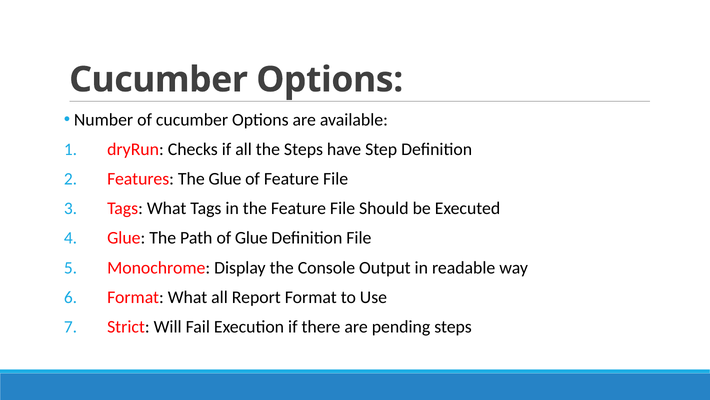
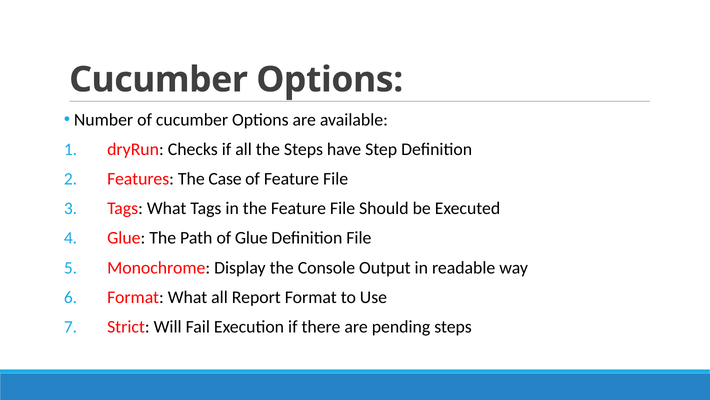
The Glue: Glue -> Case
